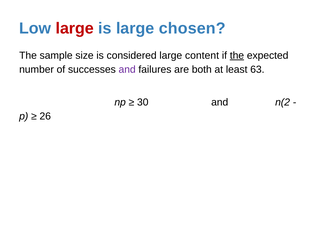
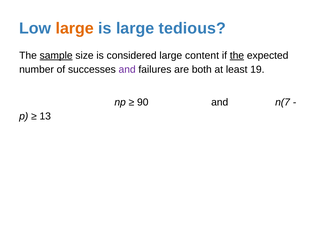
large at (75, 28) colour: red -> orange
chosen: chosen -> tedious
sample underline: none -> present
63: 63 -> 19
30: 30 -> 90
n(2: n(2 -> n(7
26: 26 -> 13
